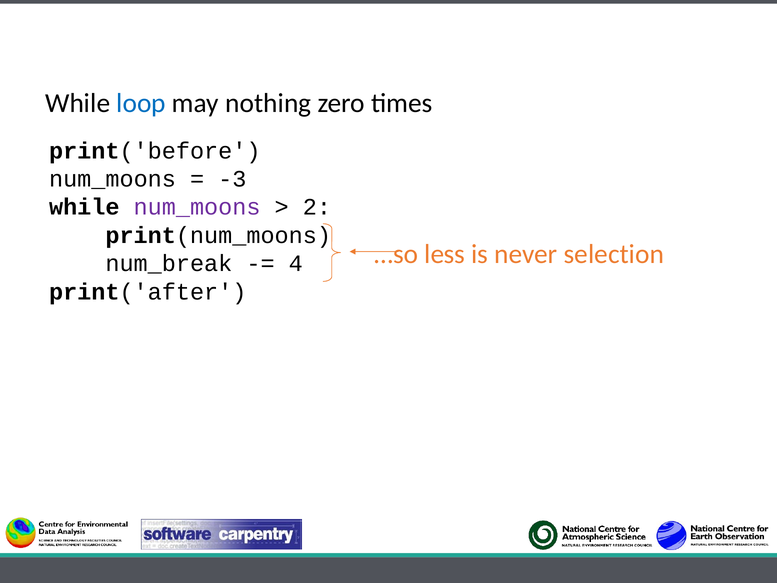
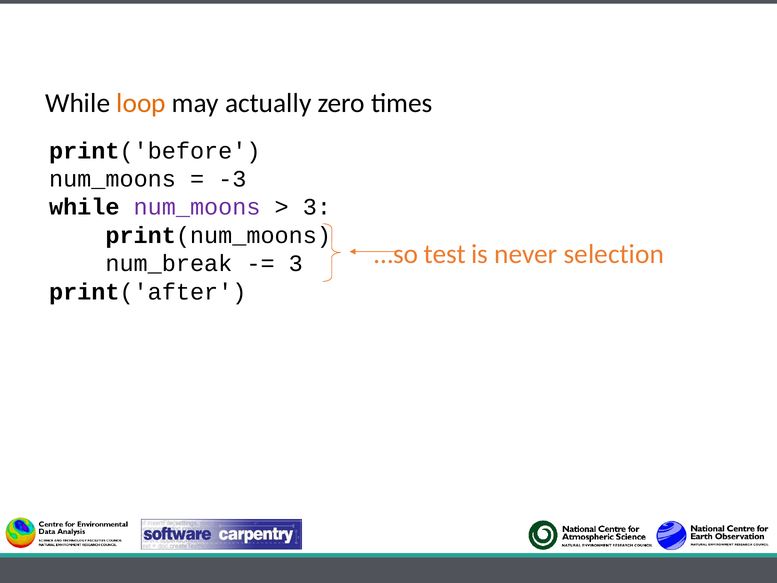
loop colour: blue -> orange
nothing: nothing -> actually
2 at (317, 207): 2 -> 3
less: less -> test
4 at (296, 264): 4 -> 3
